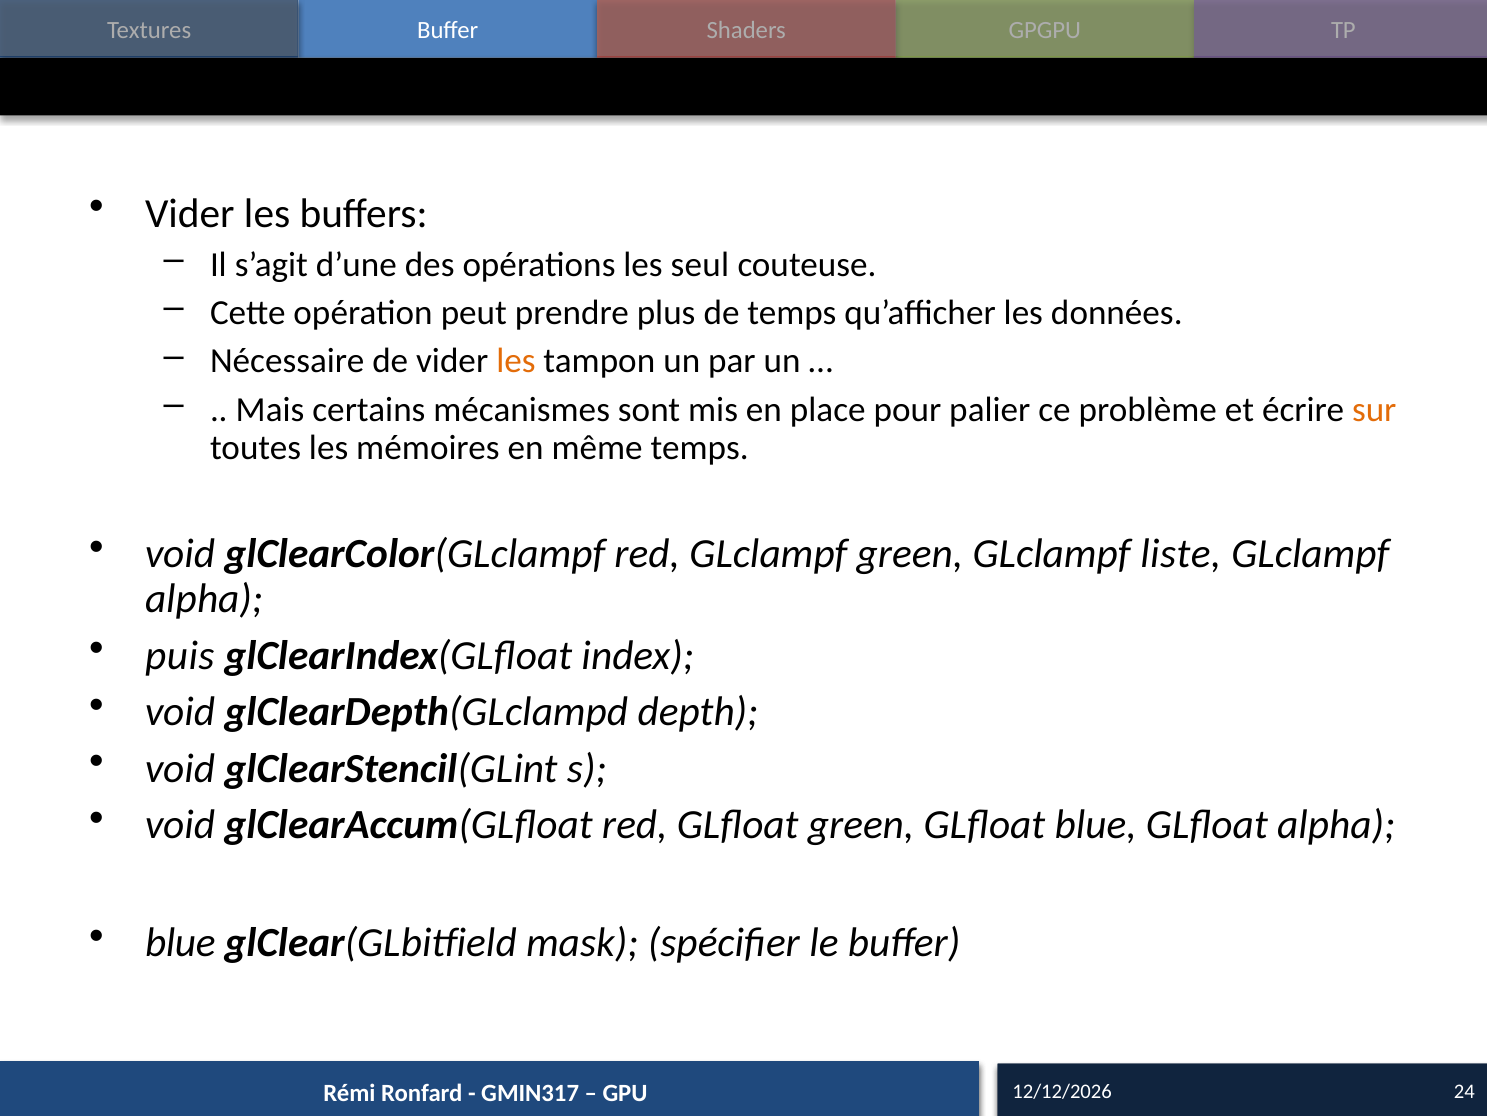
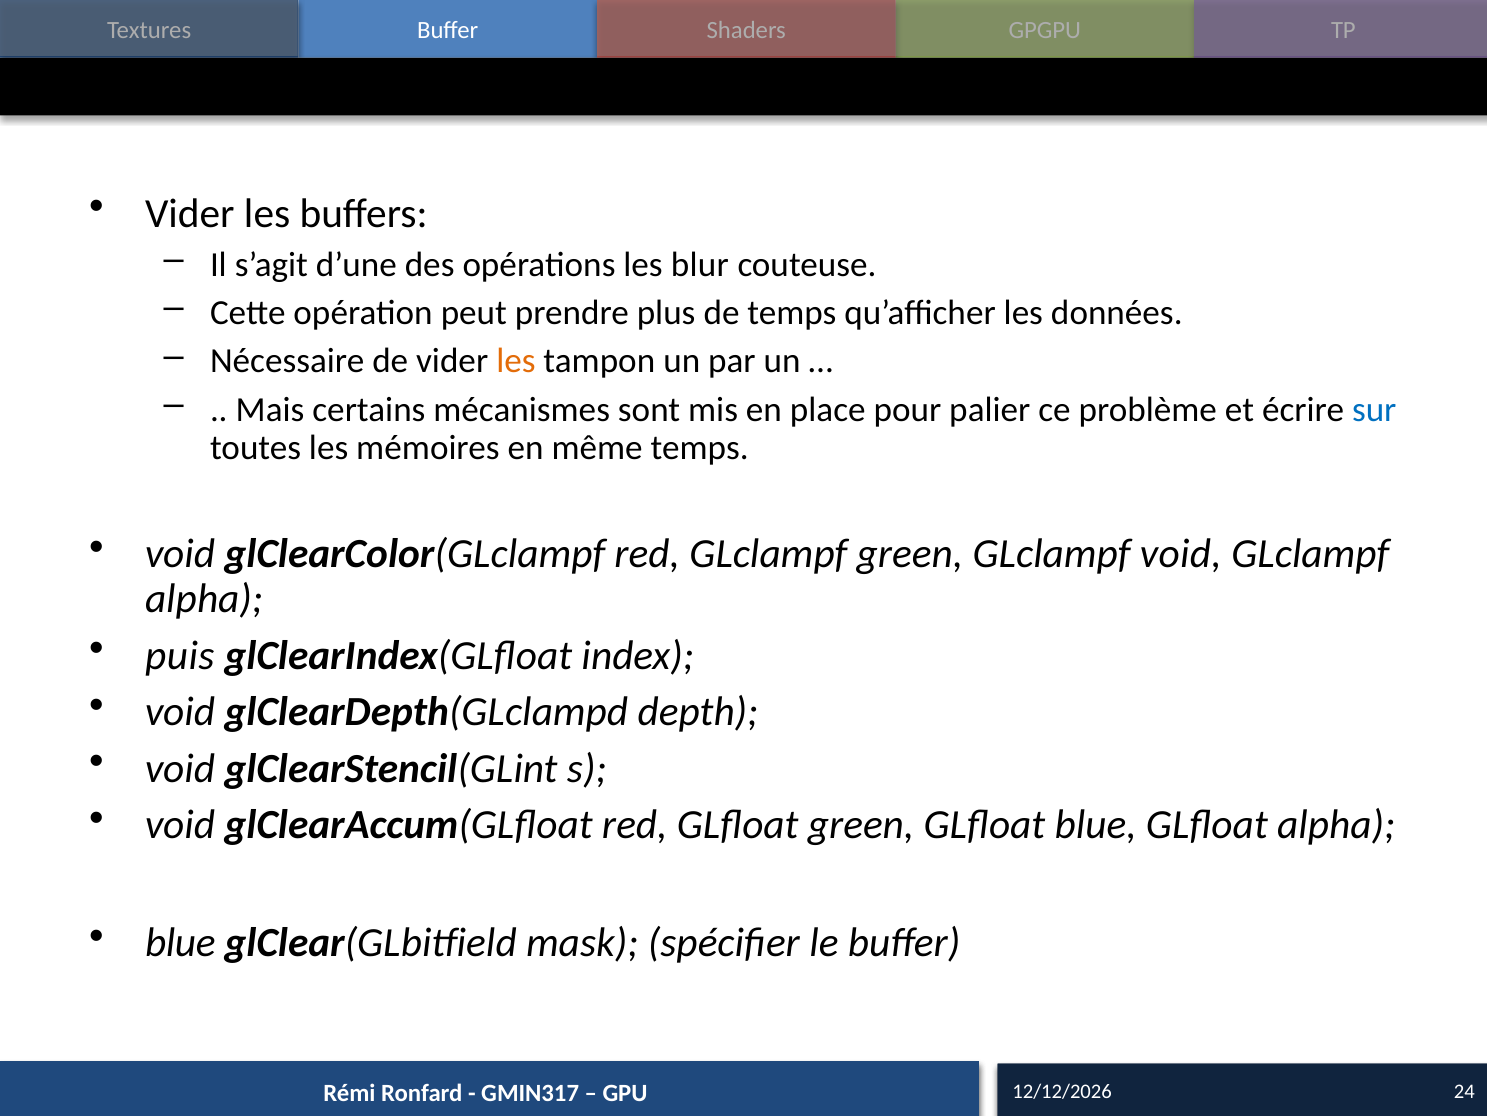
seul: seul -> blur
sur colour: orange -> blue
GLclampf liste: liste -> void
